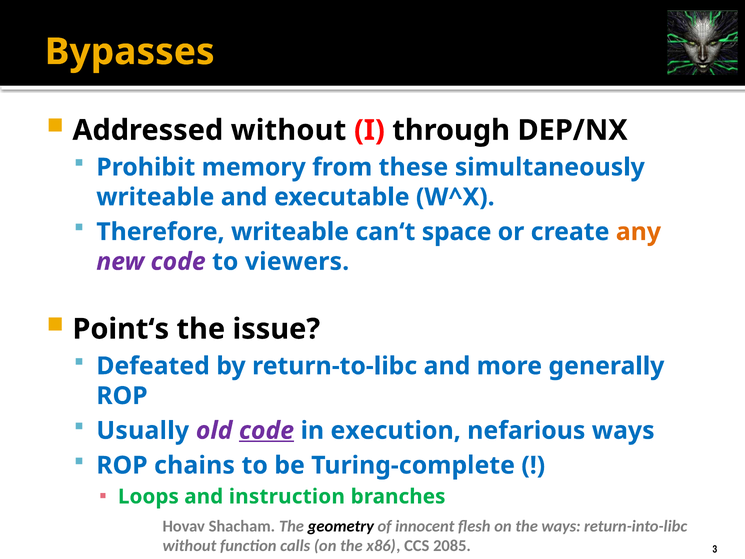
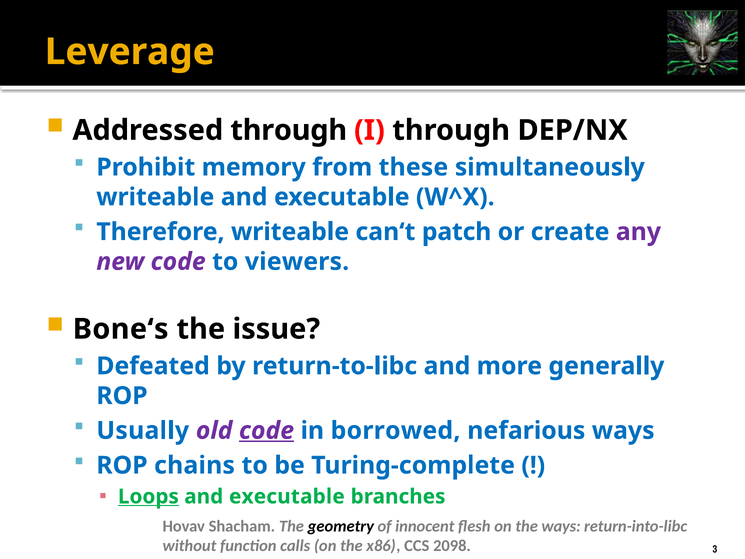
Bypasses: Bypasses -> Leverage
Addressed without: without -> through
space: space -> patch
any colour: orange -> purple
Point‘s: Point‘s -> Bone‘s
execution: execution -> borrowed
Loops underline: none -> present
instruction at (287, 496): instruction -> executable
2085: 2085 -> 2098
